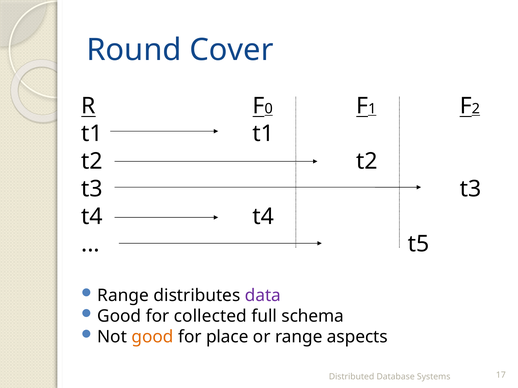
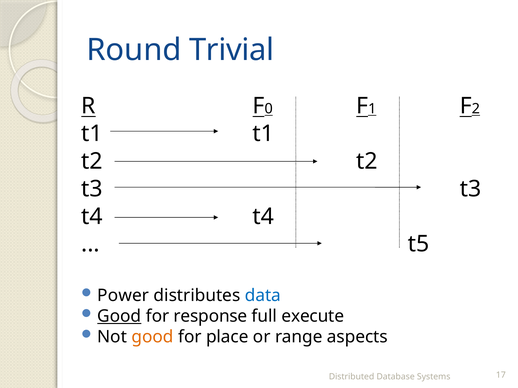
Cover: Cover -> Trivial
Range at (123, 296): Range -> Power
data colour: purple -> blue
Good at (119, 316) underline: none -> present
collected: collected -> response
schema: schema -> execute
